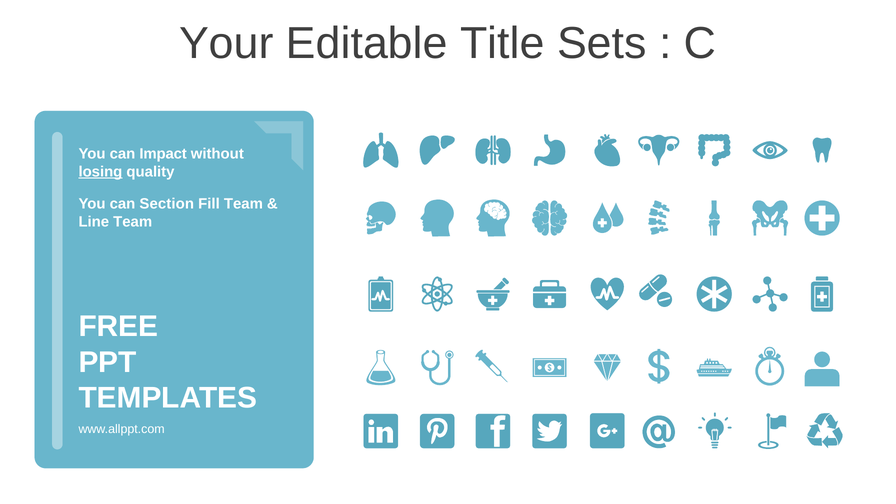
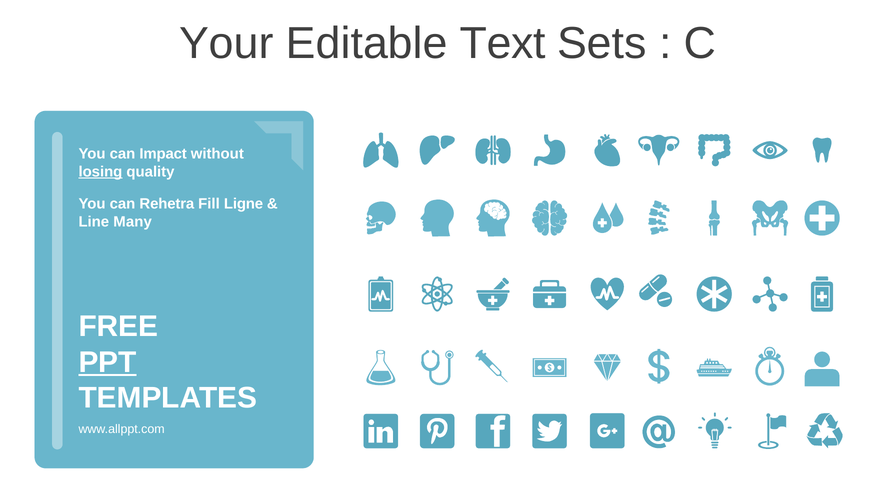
Title: Title -> Text
Section: Section -> Rehetra
Fill Team: Team -> Ligne
Line Team: Team -> Many
PPT underline: none -> present
